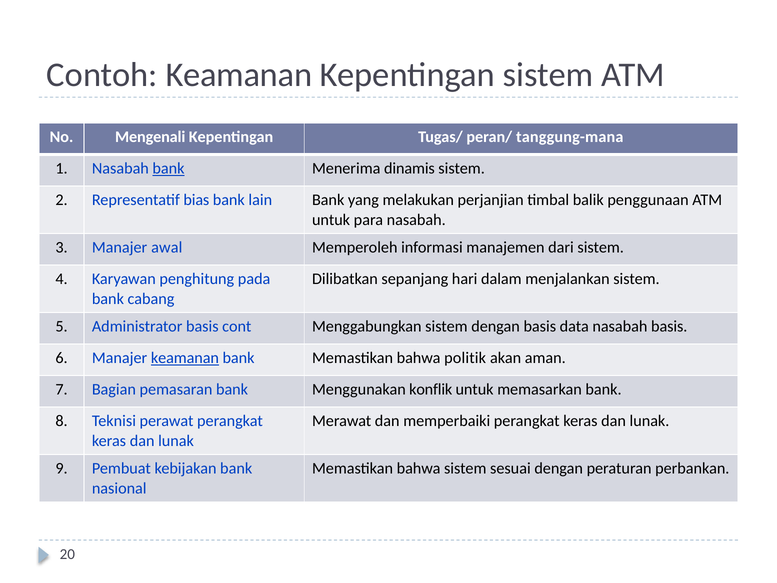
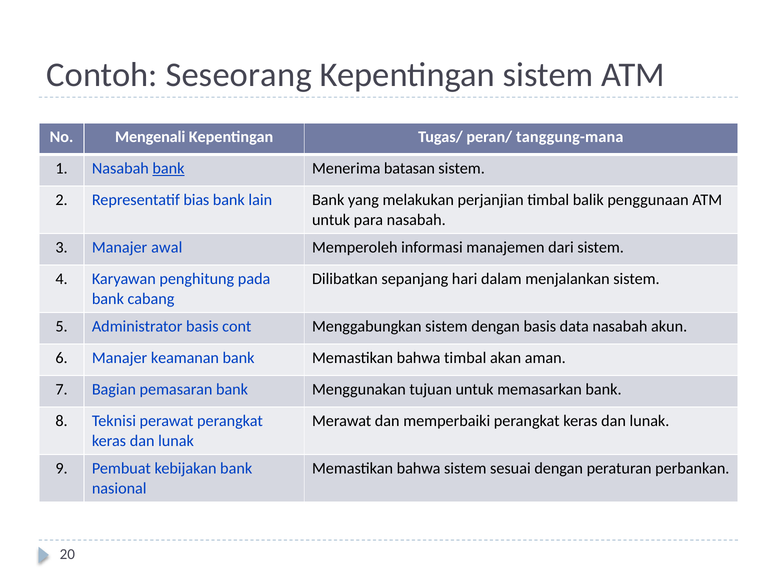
Contoh Keamanan: Keamanan -> Seseorang
dinamis: dinamis -> batasan
nasabah basis: basis -> akun
keamanan at (185, 358) underline: present -> none
bahwa politik: politik -> timbal
konflik: konflik -> tujuan
